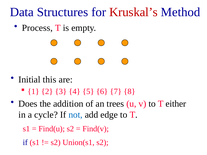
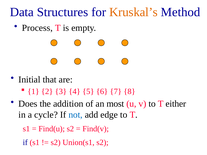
Kruskal’s colour: red -> orange
this: this -> that
trees: trees -> most
